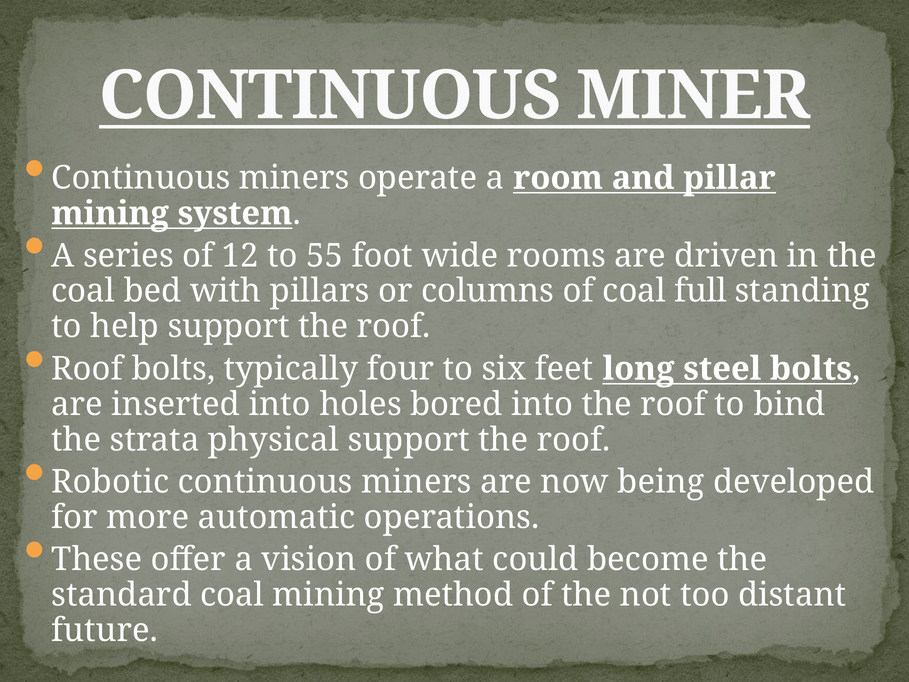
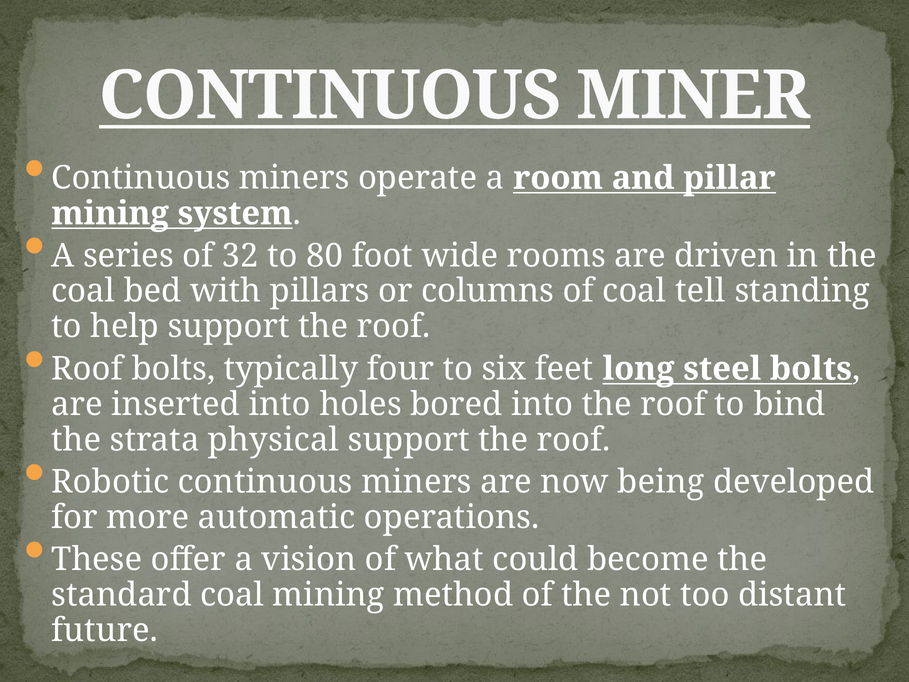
12: 12 -> 32
55: 55 -> 80
full: full -> tell
